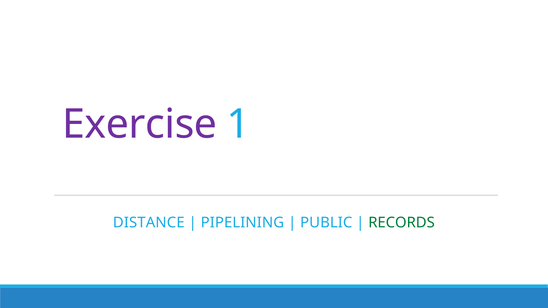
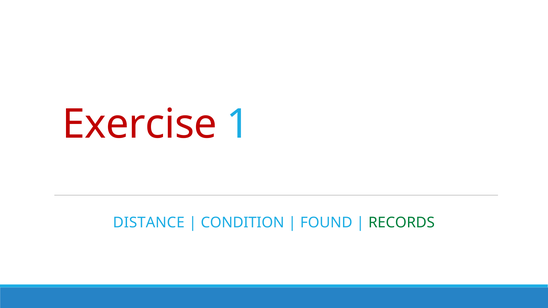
Exercise colour: purple -> red
PIPELINING: PIPELINING -> CONDITION
PUBLIC: PUBLIC -> FOUND
